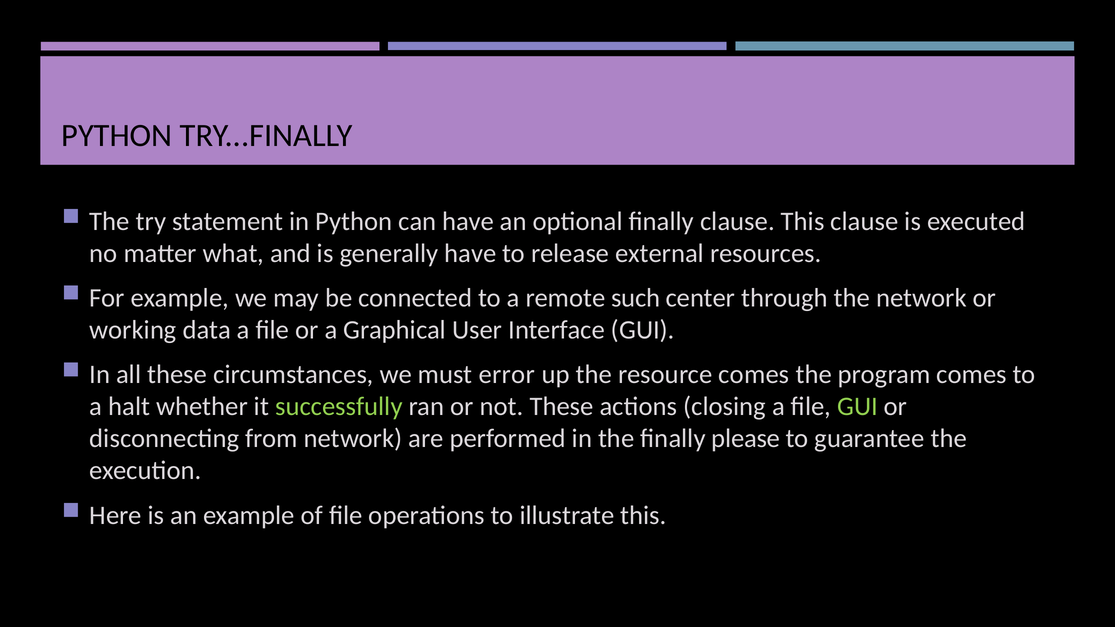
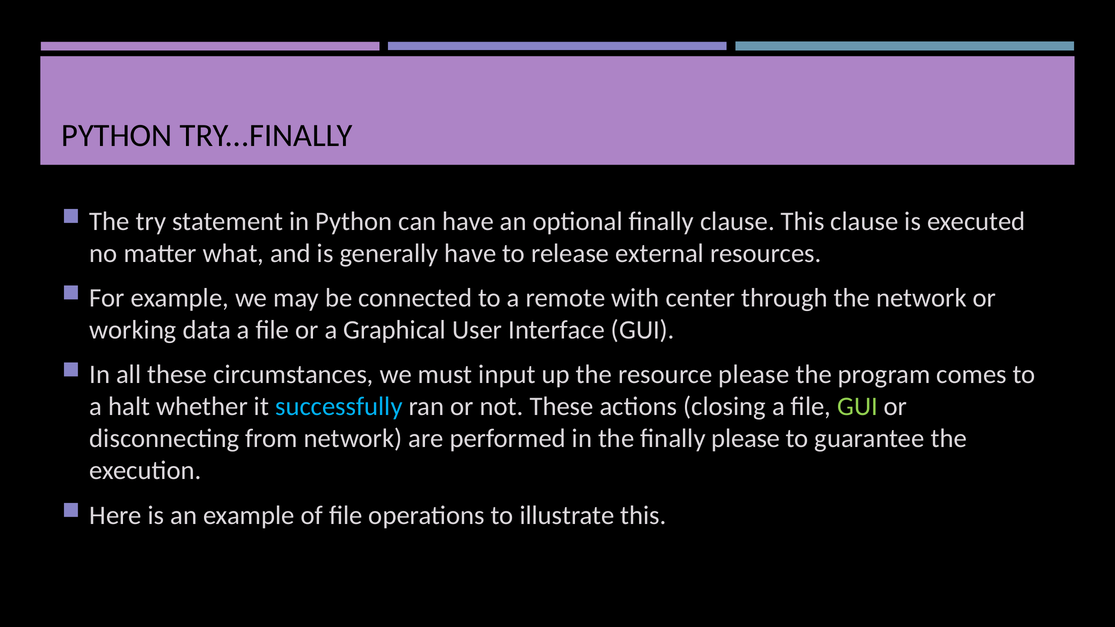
such: such -> with
error: error -> input
resource comes: comes -> please
successfully colour: light green -> light blue
